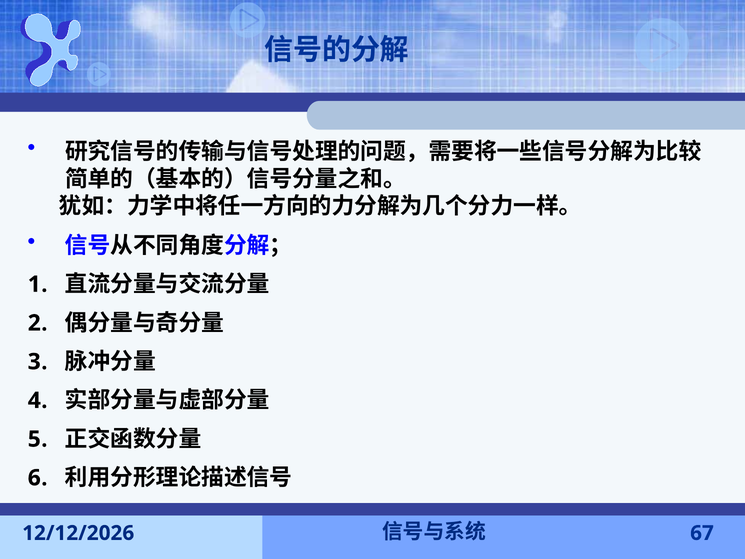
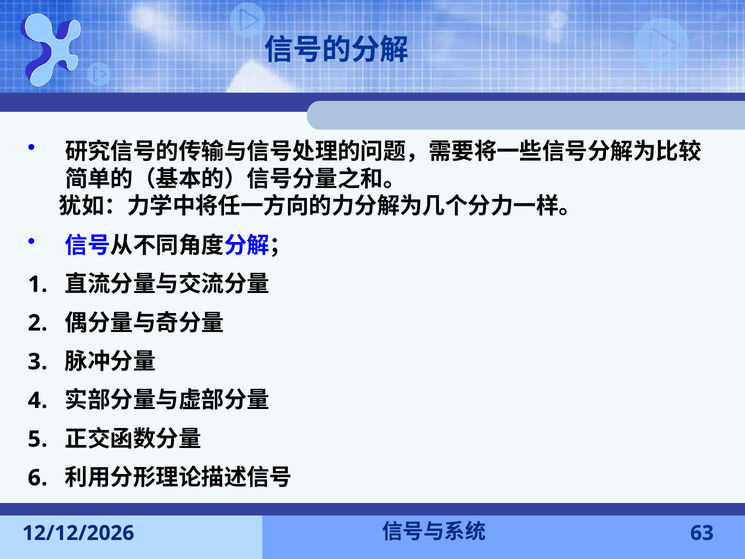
67: 67 -> 63
